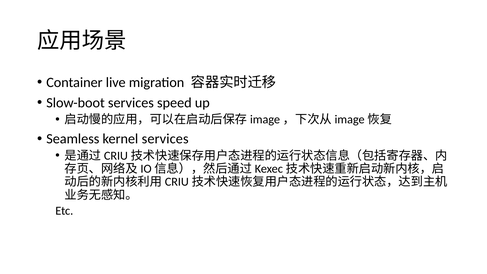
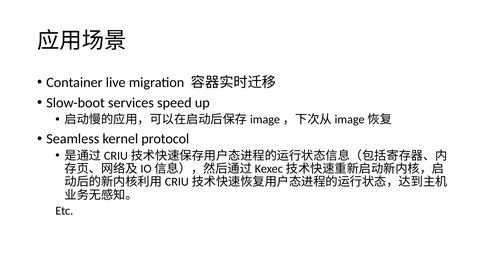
kernel services: services -> protocol
